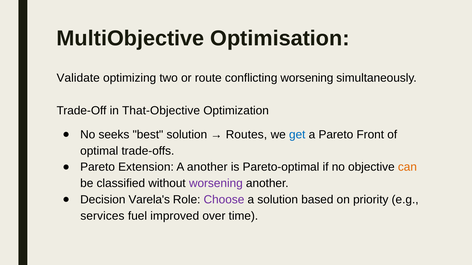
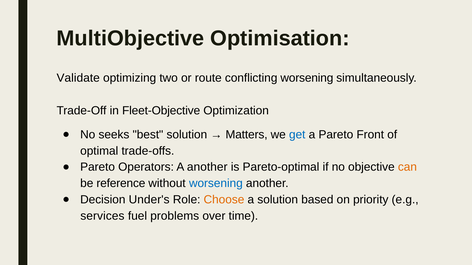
That-Objective: That-Objective -> Fleet-Objective
Routes: Routes -> Matters
Extension: Extension -> Operators
classified: classified -> reference
worsening at (216, 184) colour: purple -> blue
Varela's: Varela's -> Under's
Choose colour: purple -> orange
improved: improved -> problems
